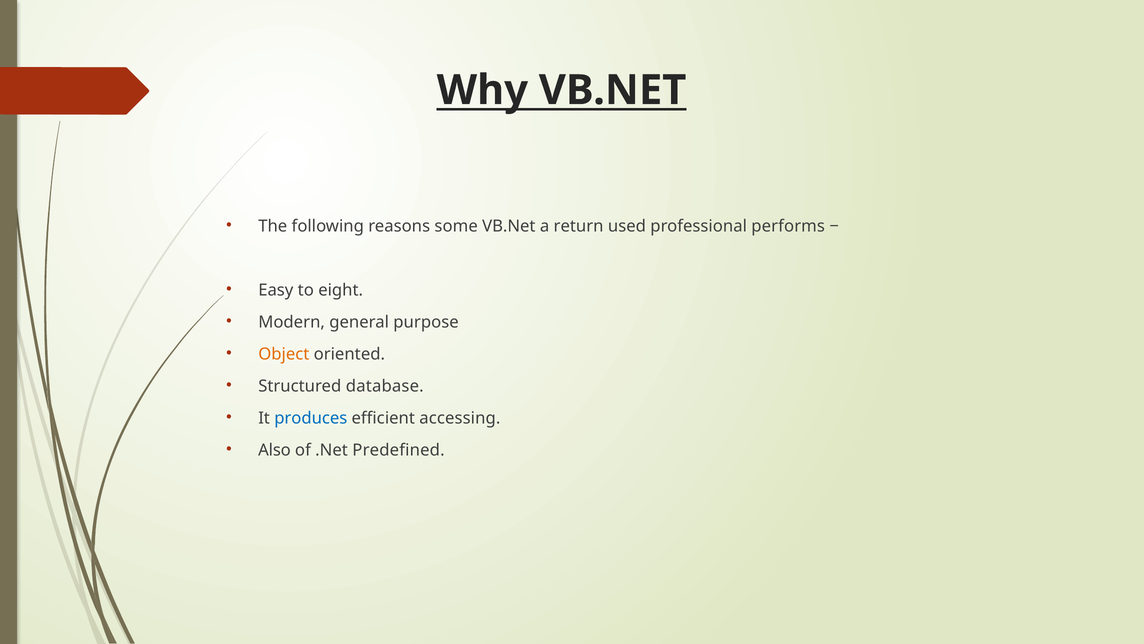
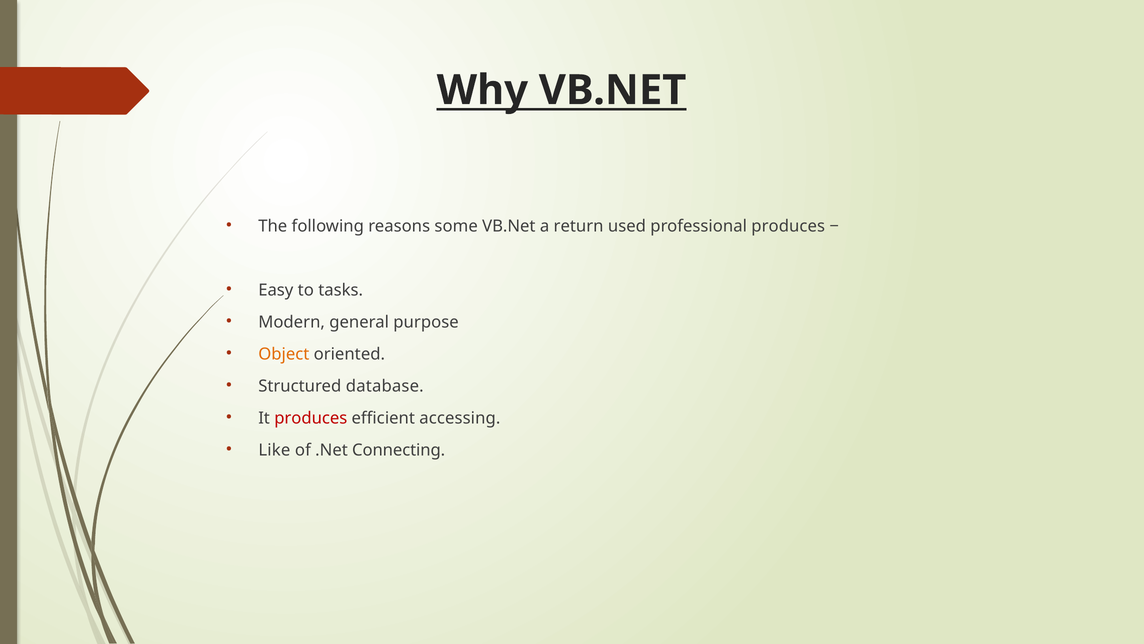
professional performs: performs -> produces
eight: eight -> tasks
produces at (311, 418) colour: blue -> red
Also: Also -> Like
Predefined: Predefined -> Connecting
